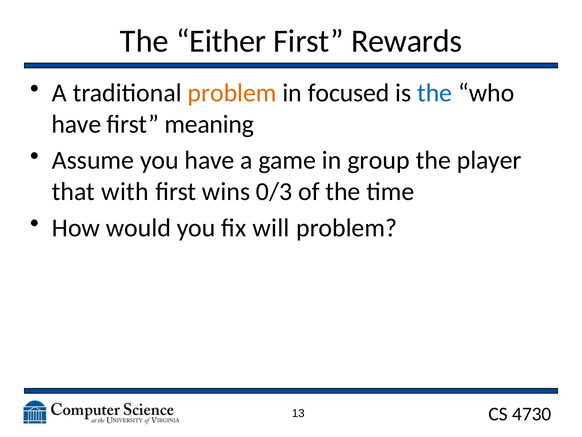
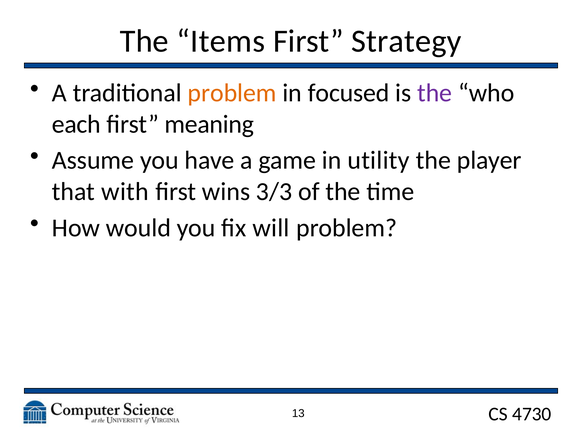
Either: Either -> Items
Rewards: Rewards -> Strategy
the at (435, 93) colour: blue -> purple
have at (76, 124): have -> each
group: group -> utility
0/3: 0/3 -> 3/3
